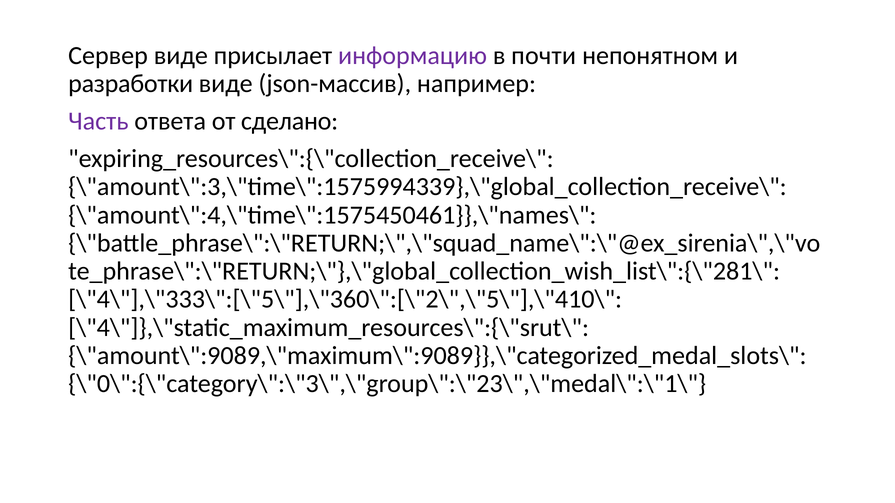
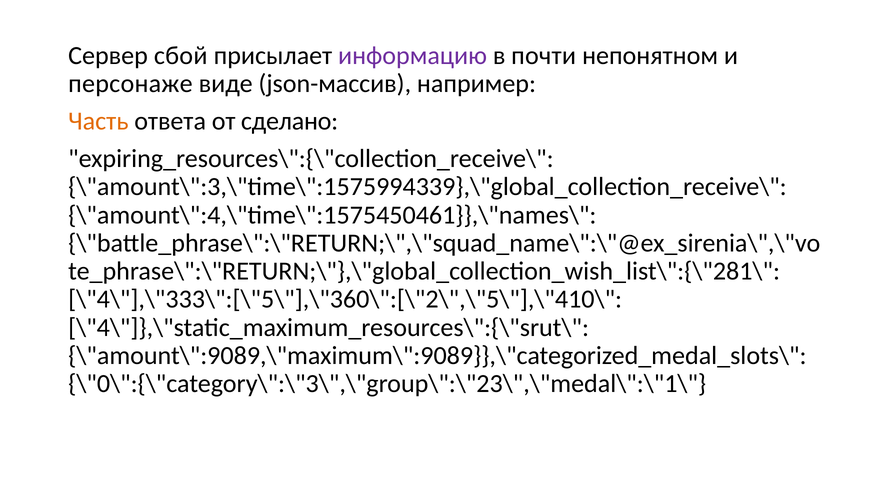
Сервер виде: виде -> сбой
разработки: разработки -> персонаже
Часть colour: purple -> orange
